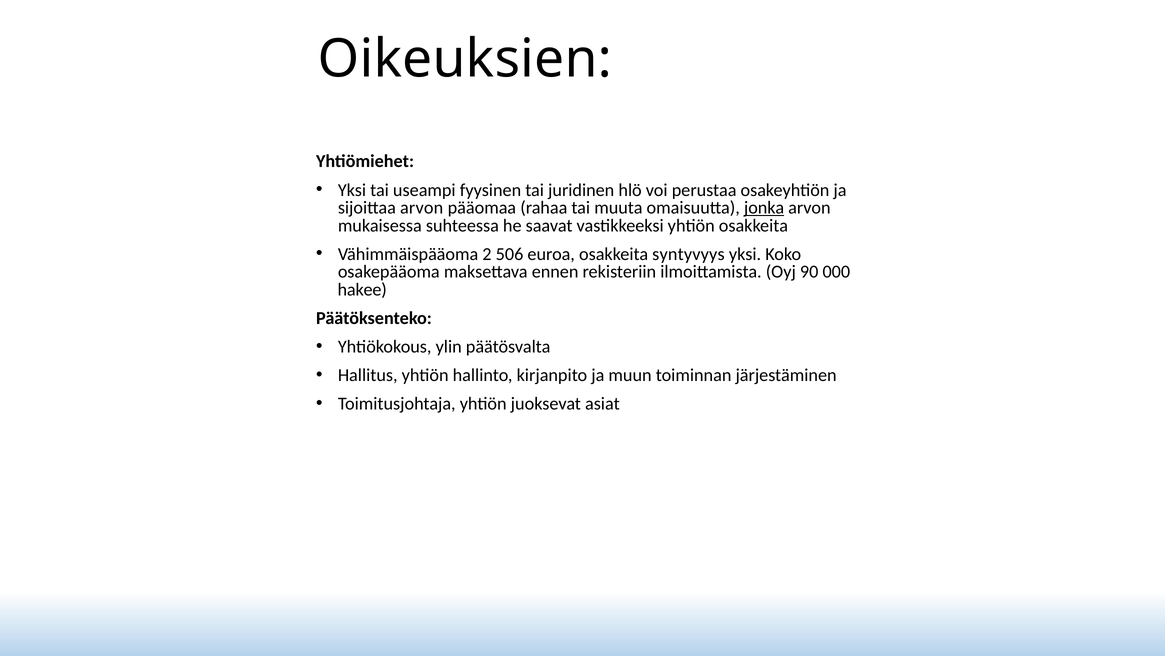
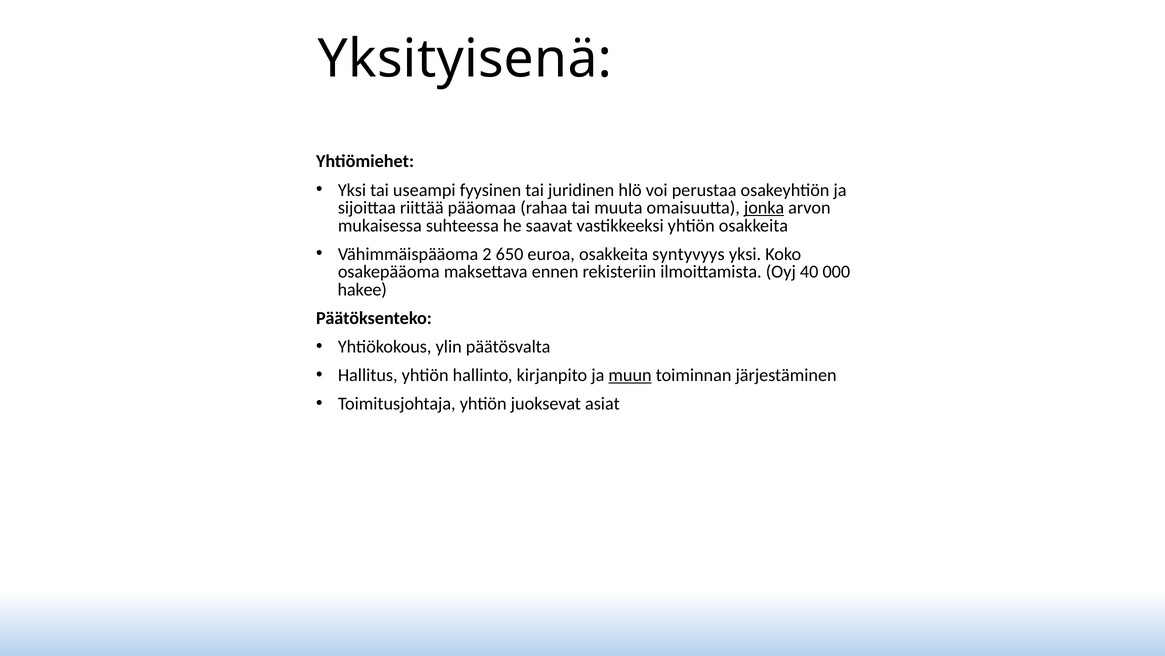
Oikeuksien: Oikeuksien -> Yksityisenä
sijoittaa arvon: arvon -> riittää
506: 506 -> 650
90: 90 -> 40
muun underline: none -> present
